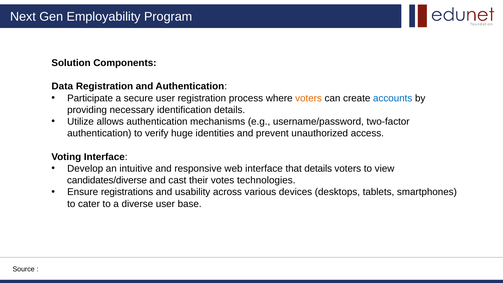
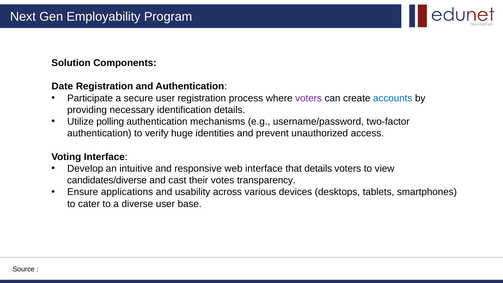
Data: Data -> Date
voters at (309, 98) colour: orange -> purple
allows: allows -> polling
technologies: technologies -> transparency
registrations: registrations -> applications
